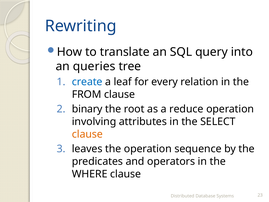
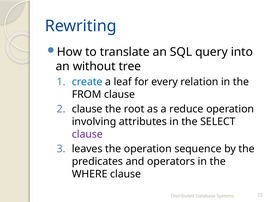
queries: queries -> without
binary at (87, 109): binary -> clause
clause at (87, 134) colour: orange -> purple
